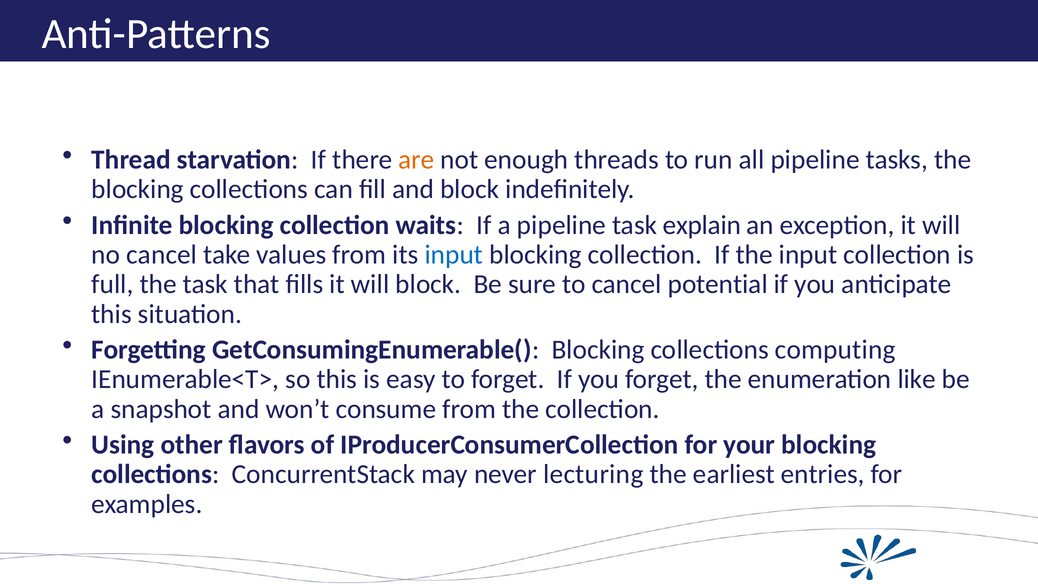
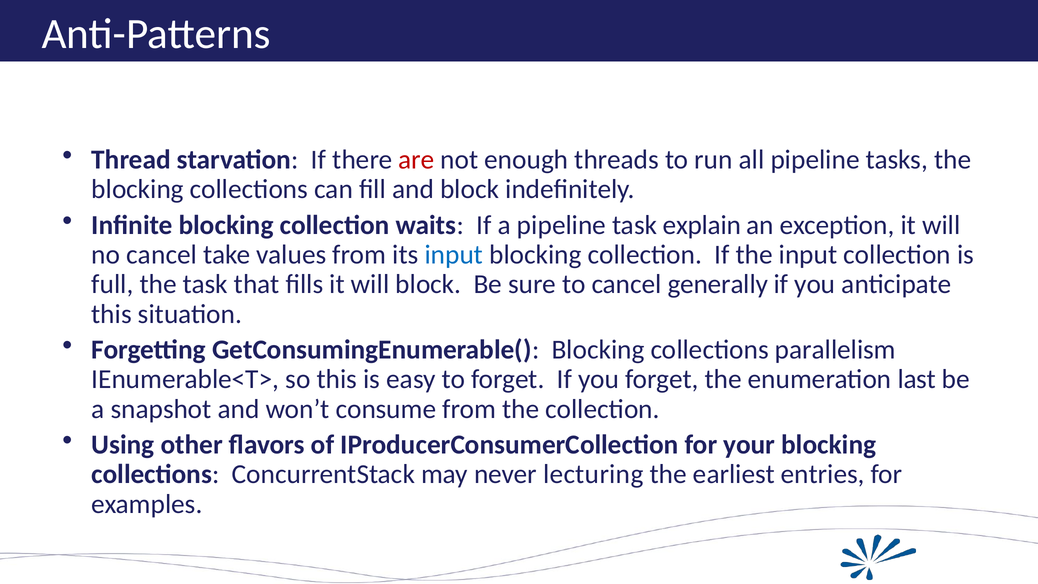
are colour: orange -> red
potential: potential -> generally
computing: computing -> parallelism
like: like -> last
